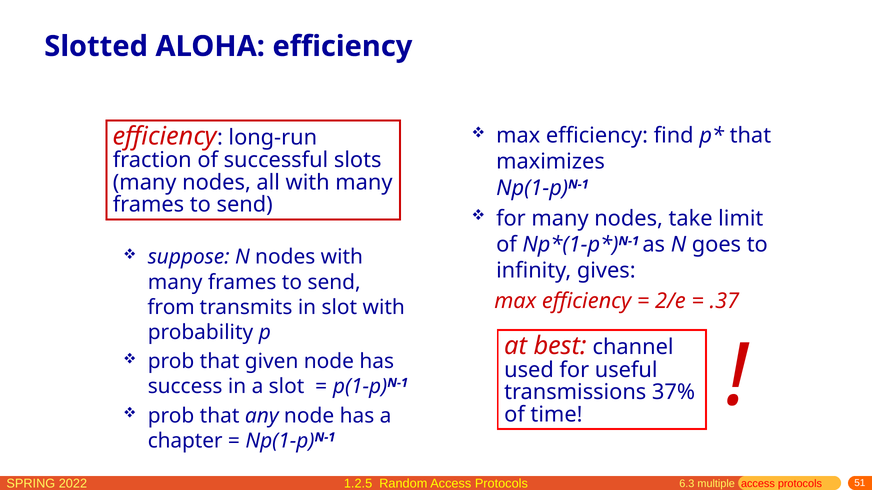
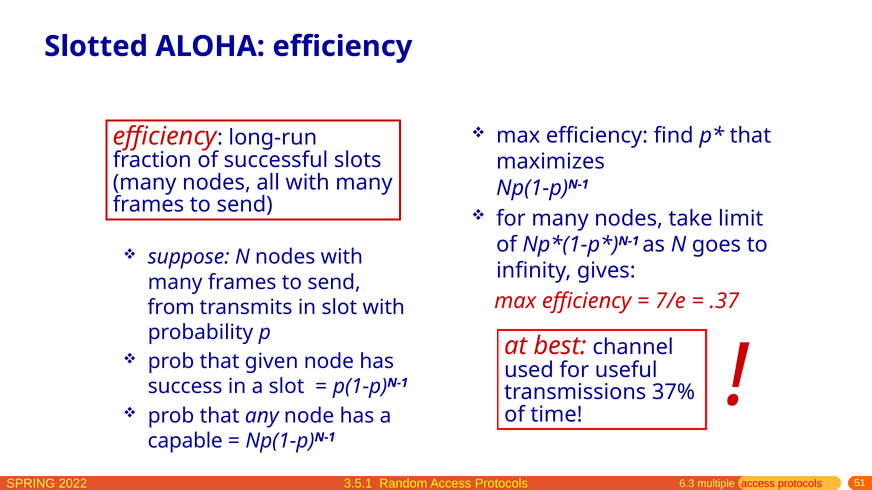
2/e: 2/e -> 7/e
chapter: chapter -> capable
1.2.5: 1.2.5 -> 3.5.1
